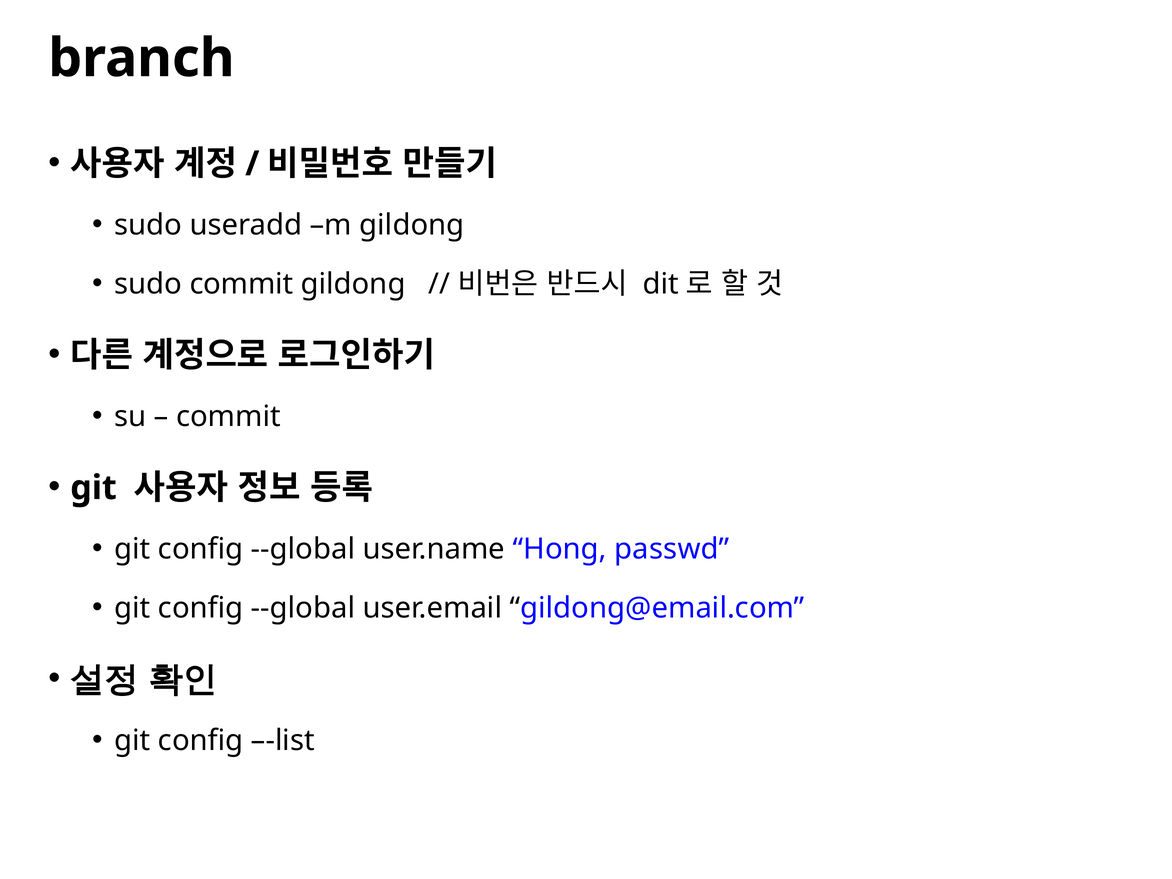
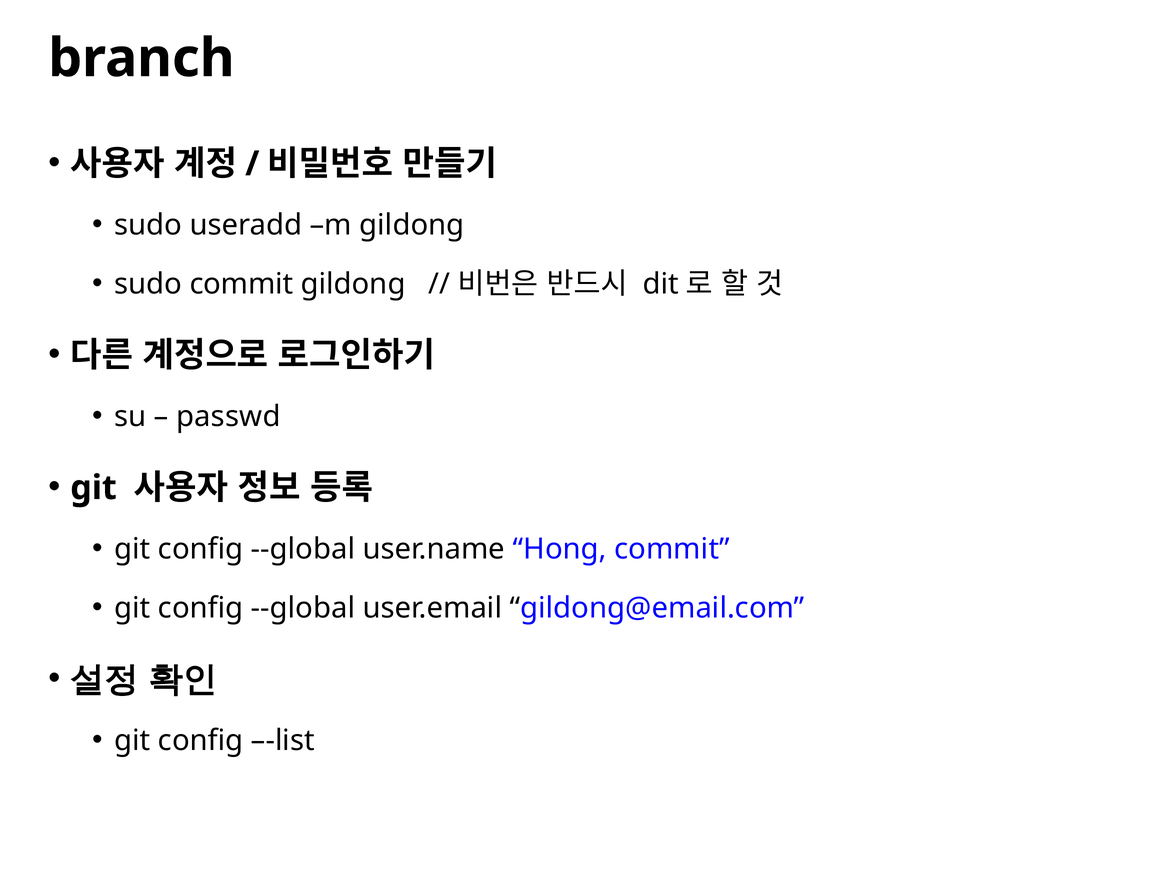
commit at (229, 417): commit -> passwd
Hong passwd: passwd -> commit
